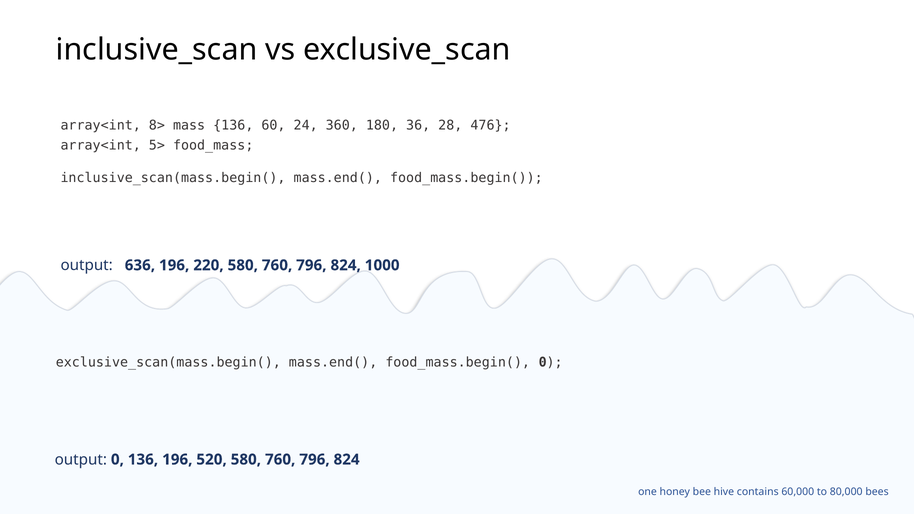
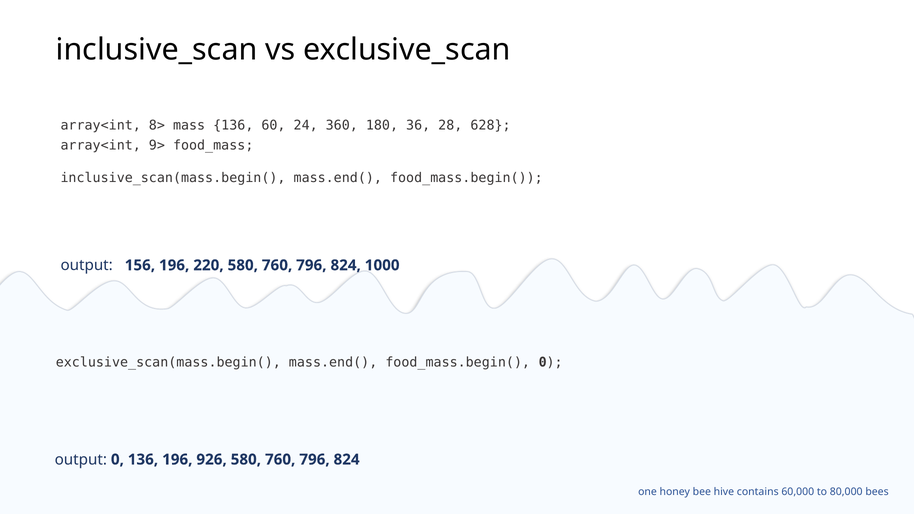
476: 476 -> 628
5>: 5> -> 9>
636: 636 -> 156
520: 520 -> 926
